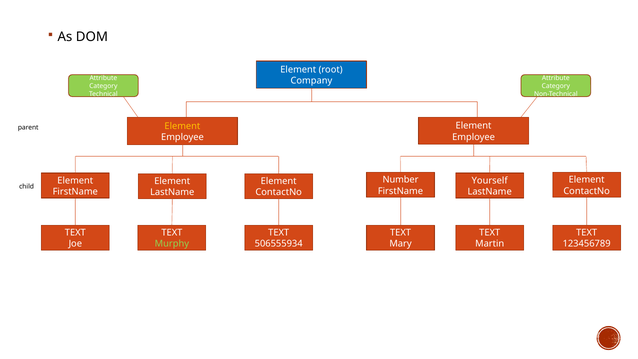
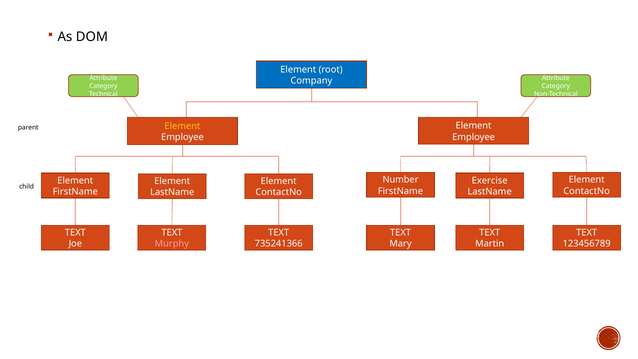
Yourself: Yourself -> Exercise
Murphy colour: light green -> pink
506555934: 506555934 -> 735241366
